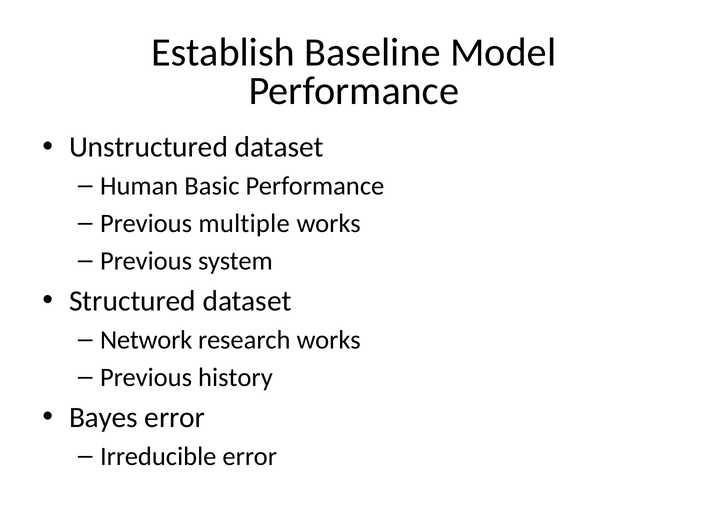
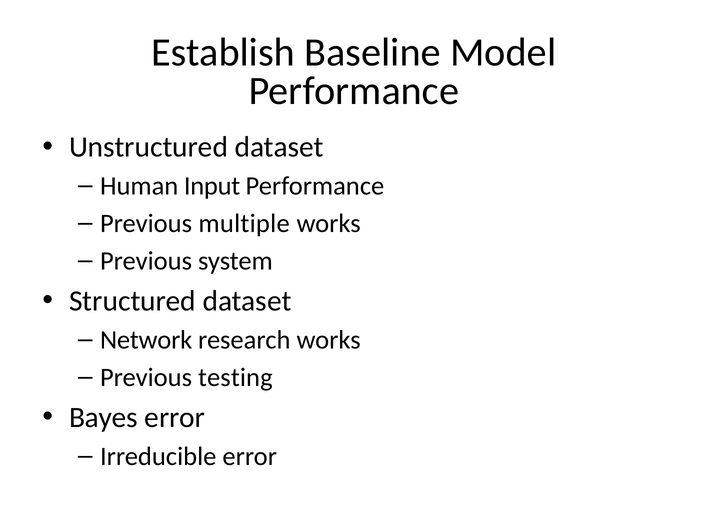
Basic: Basic -> Input
history: history -> testing
